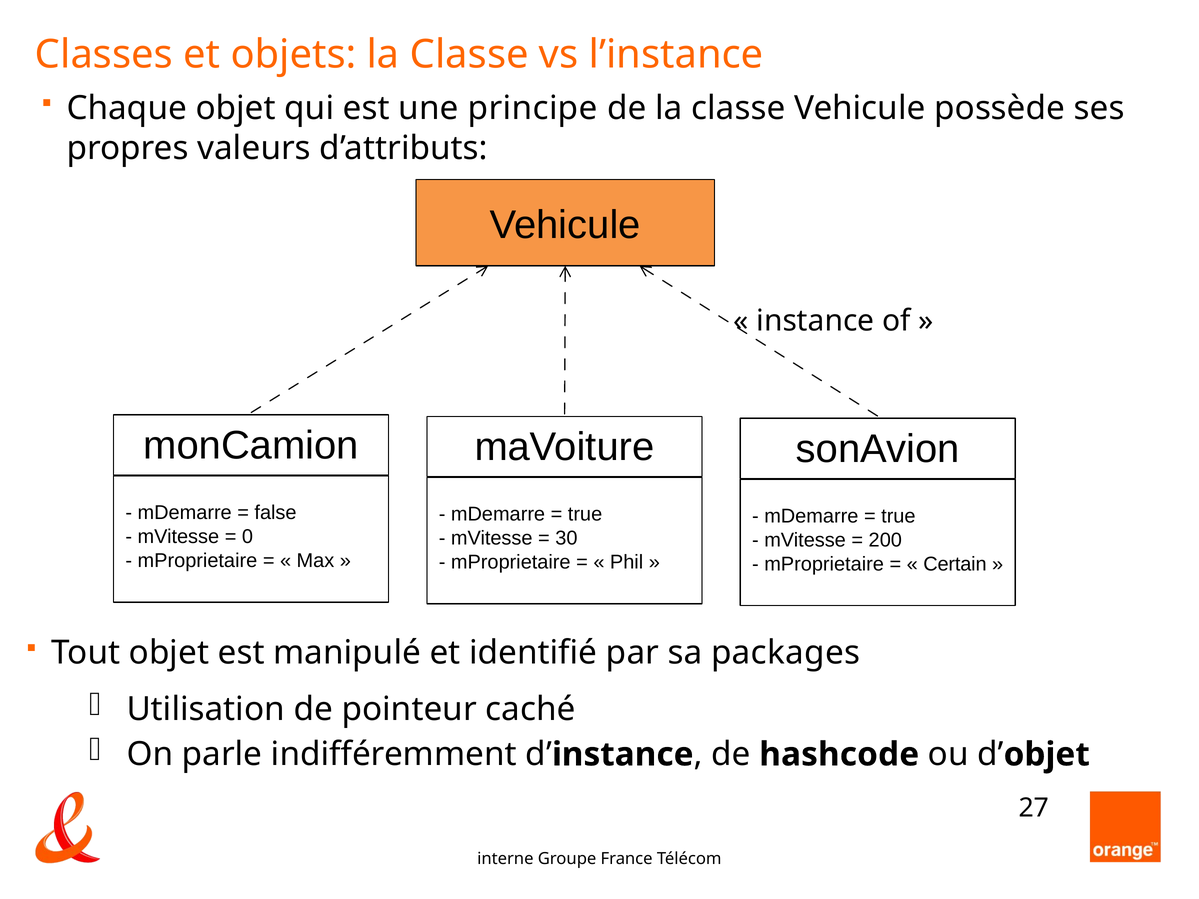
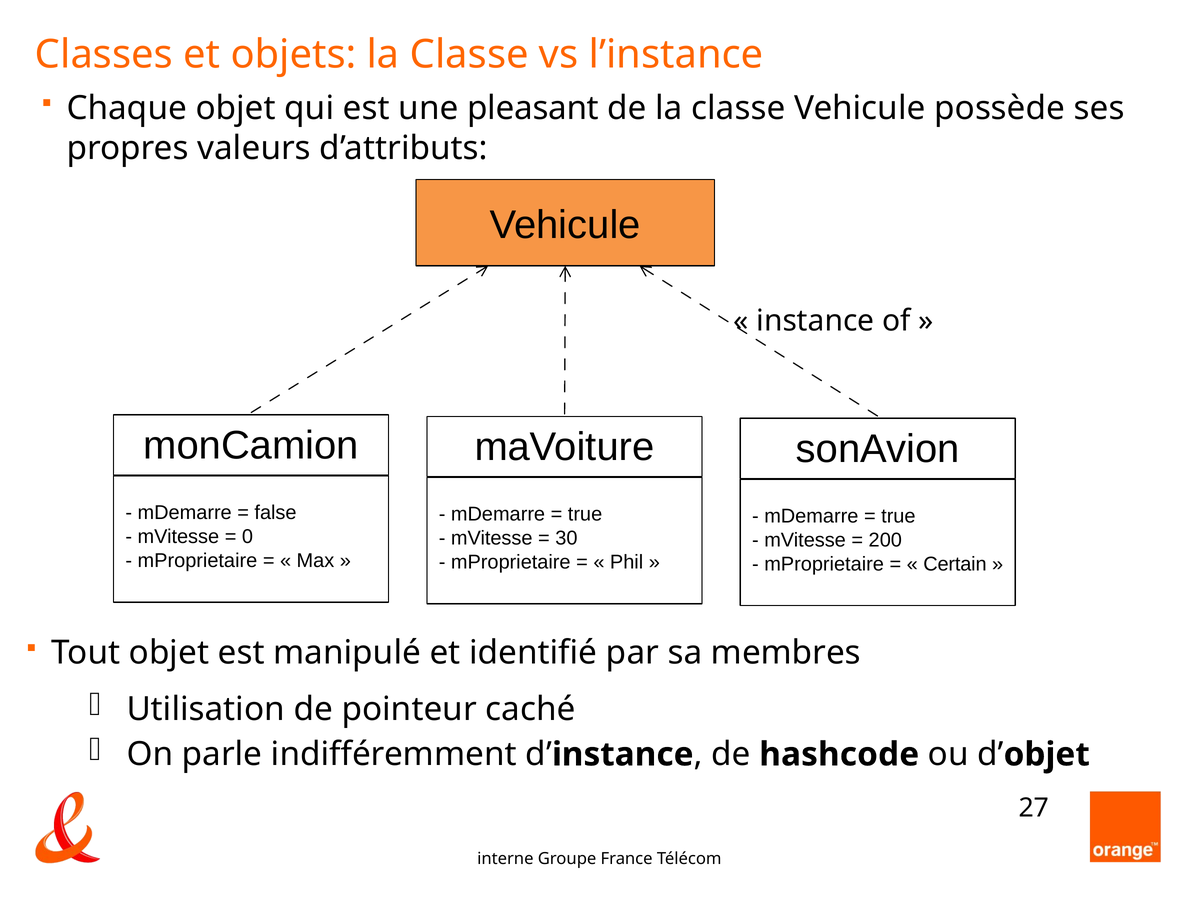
principe: principe -> pleasant
packages: packages -> membres
